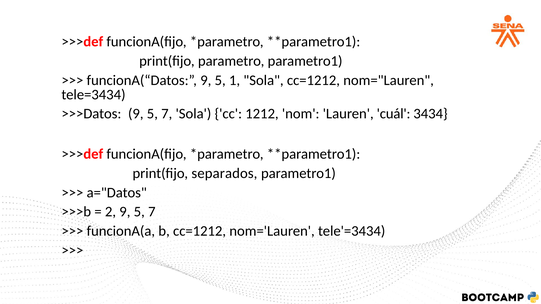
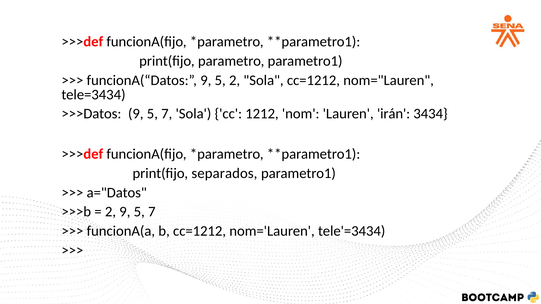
5 1: 1 -> 2
cuál: cuál -> irán
